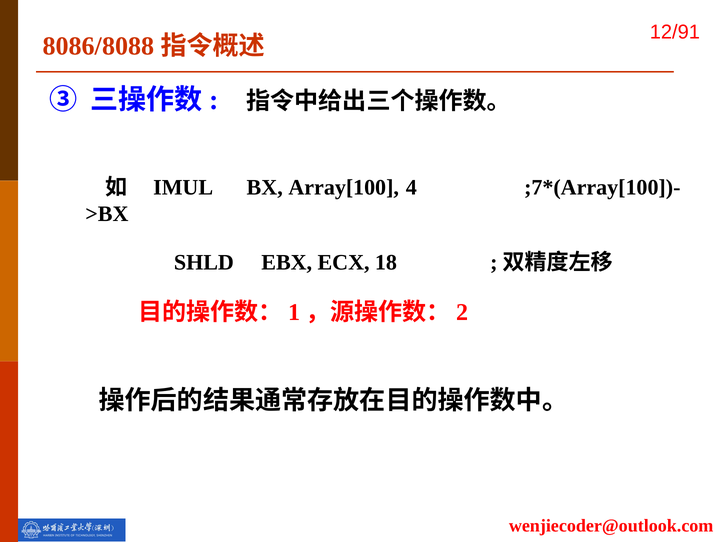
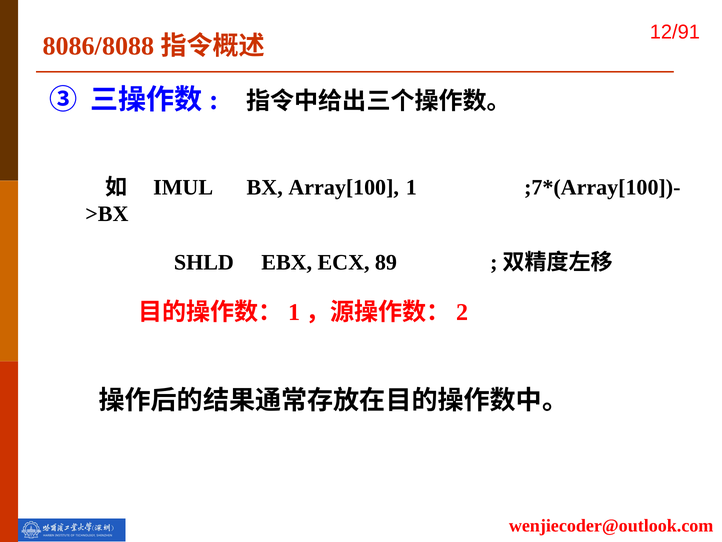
4: 4 -> 1
18: 18 -> 89
